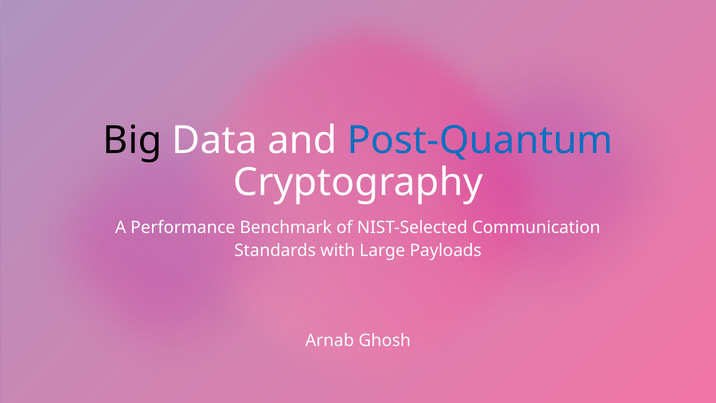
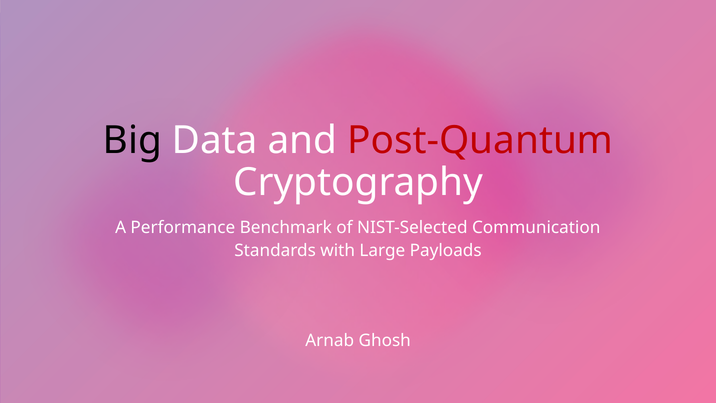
Post-Quantum colour: blue -> red
